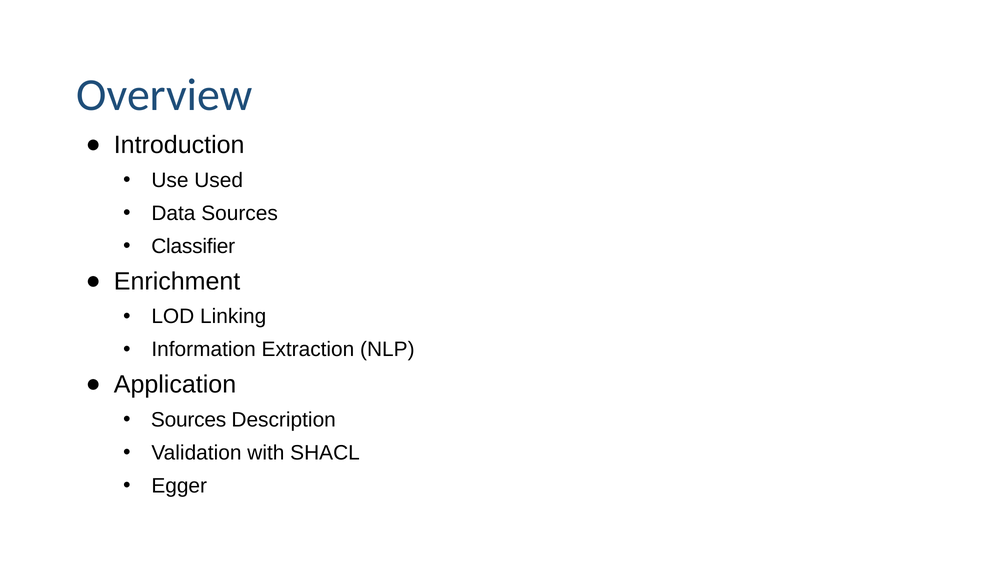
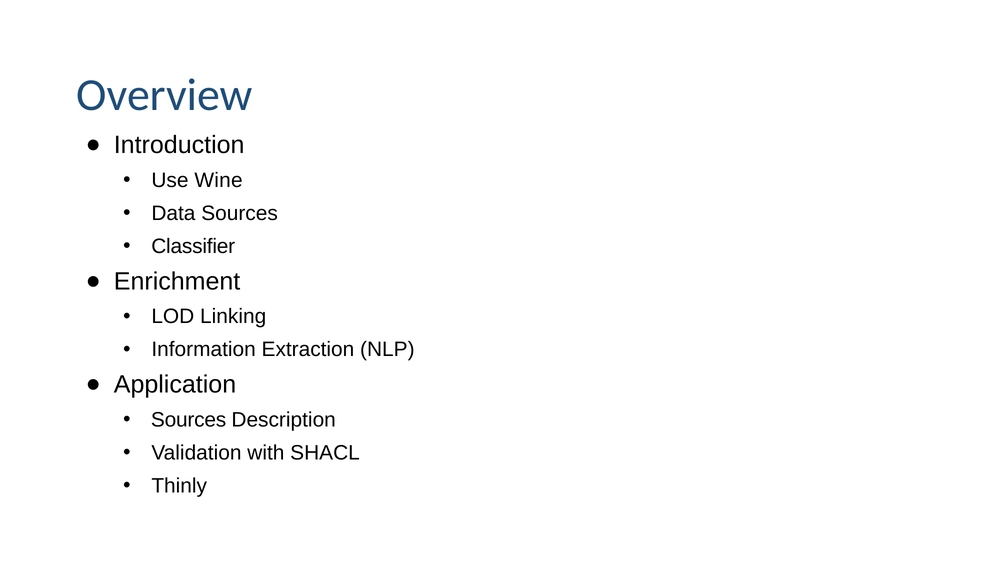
Used: Used -> Wine
Egger: Egger -> Thinly
